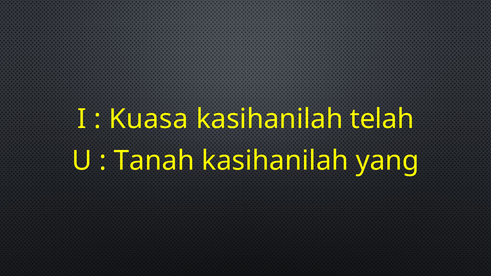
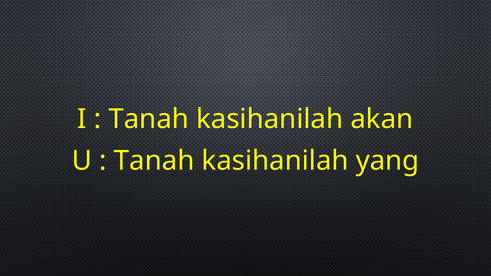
Kuasa at (149, 119): Kuasa -> Tanah
telah: telah -> akan
